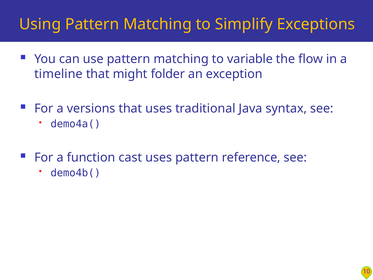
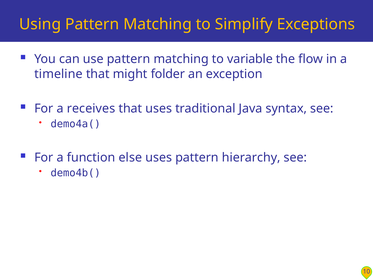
versions: versions -> receives
cast: cast -> else
reference: reference -> hierarchy
